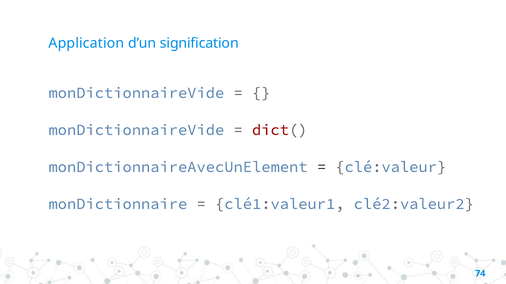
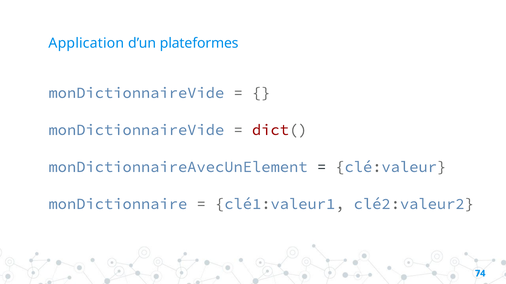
signification: signification -> plateformes
